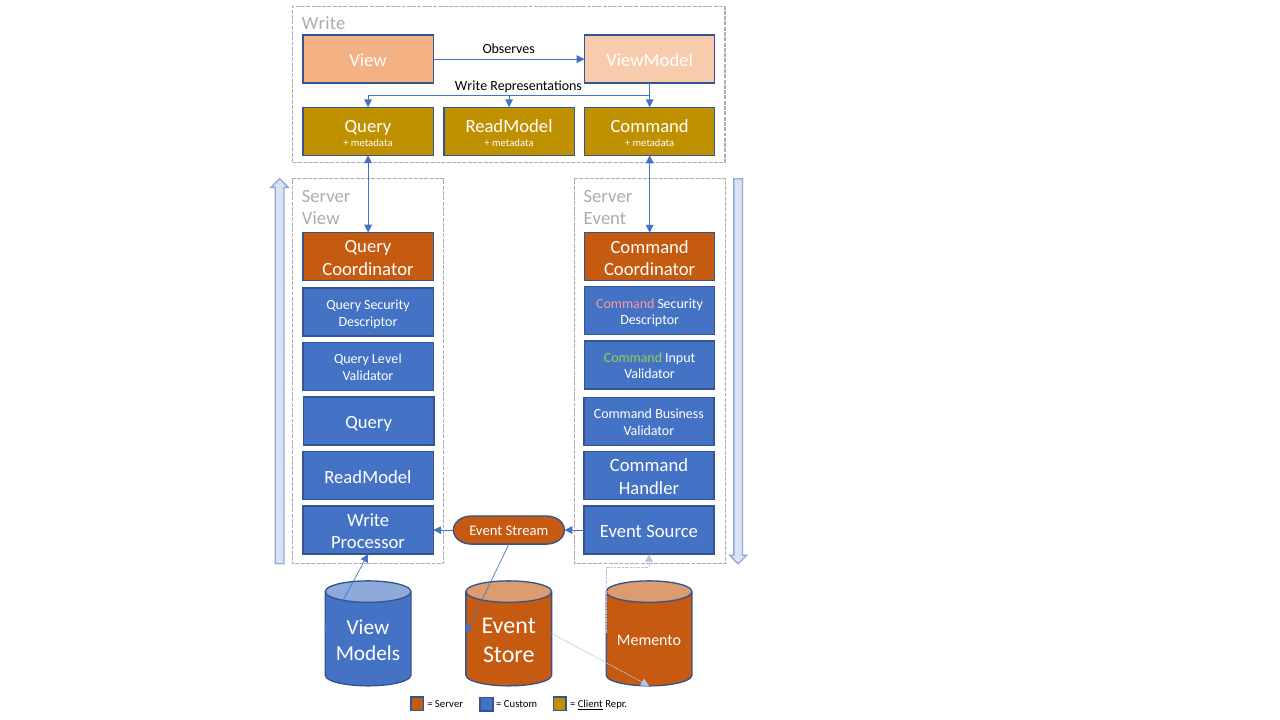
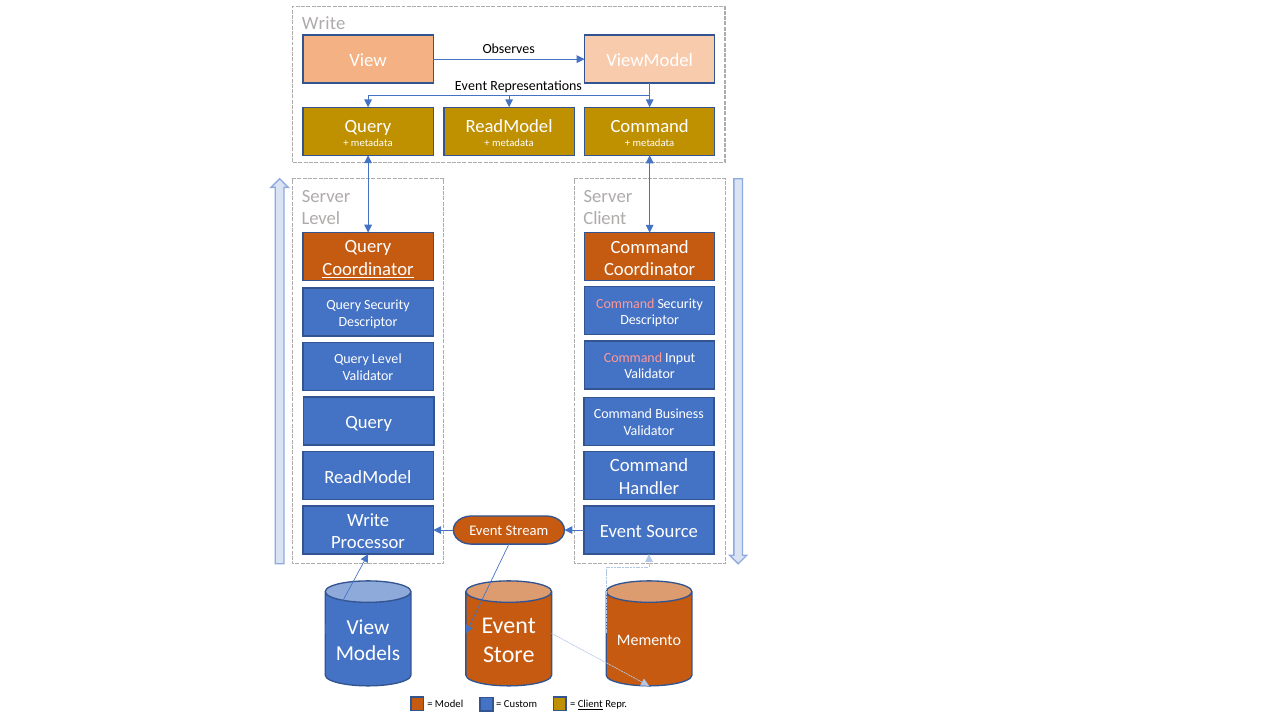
Write at (471, 85): Write -> Event
View at (321, 218): View -> Level
Event at (605, 218): Event -> Client
Coordinator at (368, 269) underline: none -> present
Command at (633, 357) colour: light green -> pink
Server at (449, 704): Server -> Model
